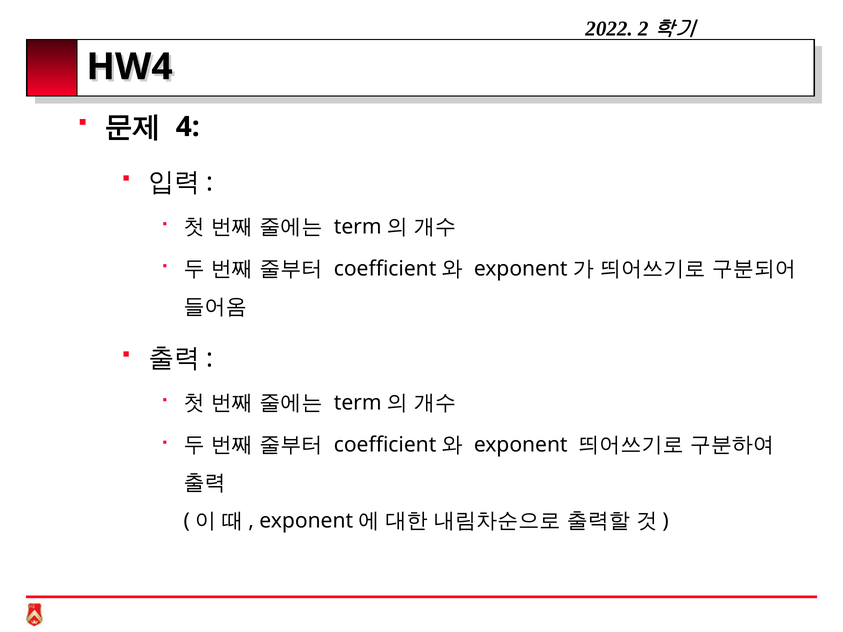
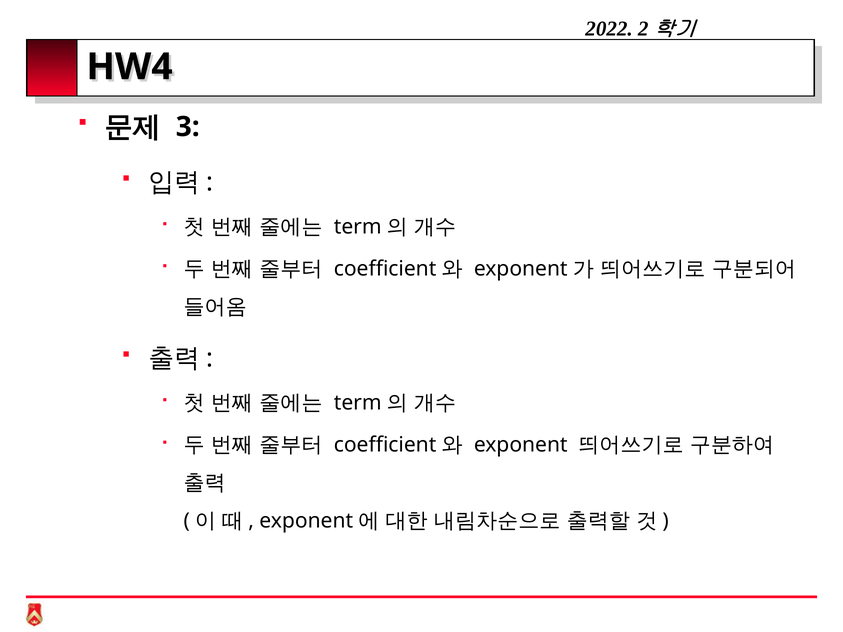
4: 4 -> 3
